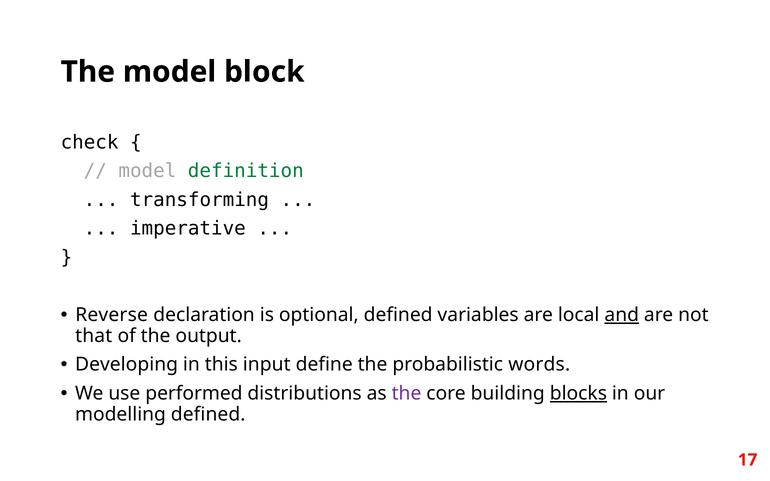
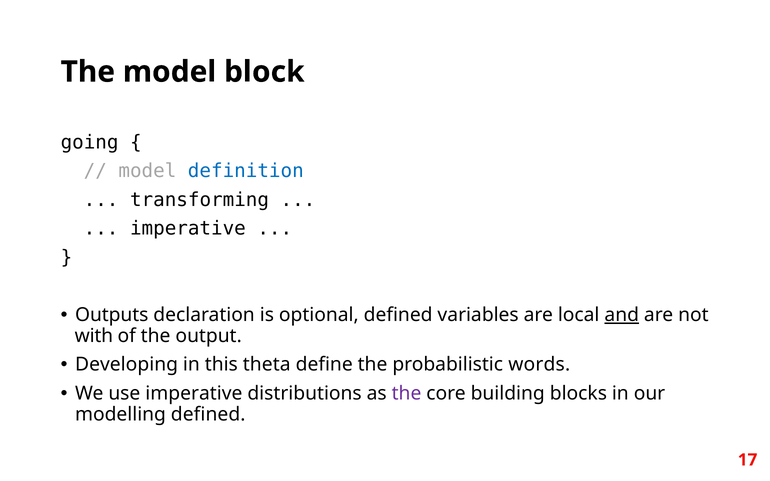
check: check -> going
definition colour: green -> blue
Reverse: Reverse -> Outputs
that: that -> with
input: input -> theta
use performed: performed -> imperative
blocks underline: present -> none
